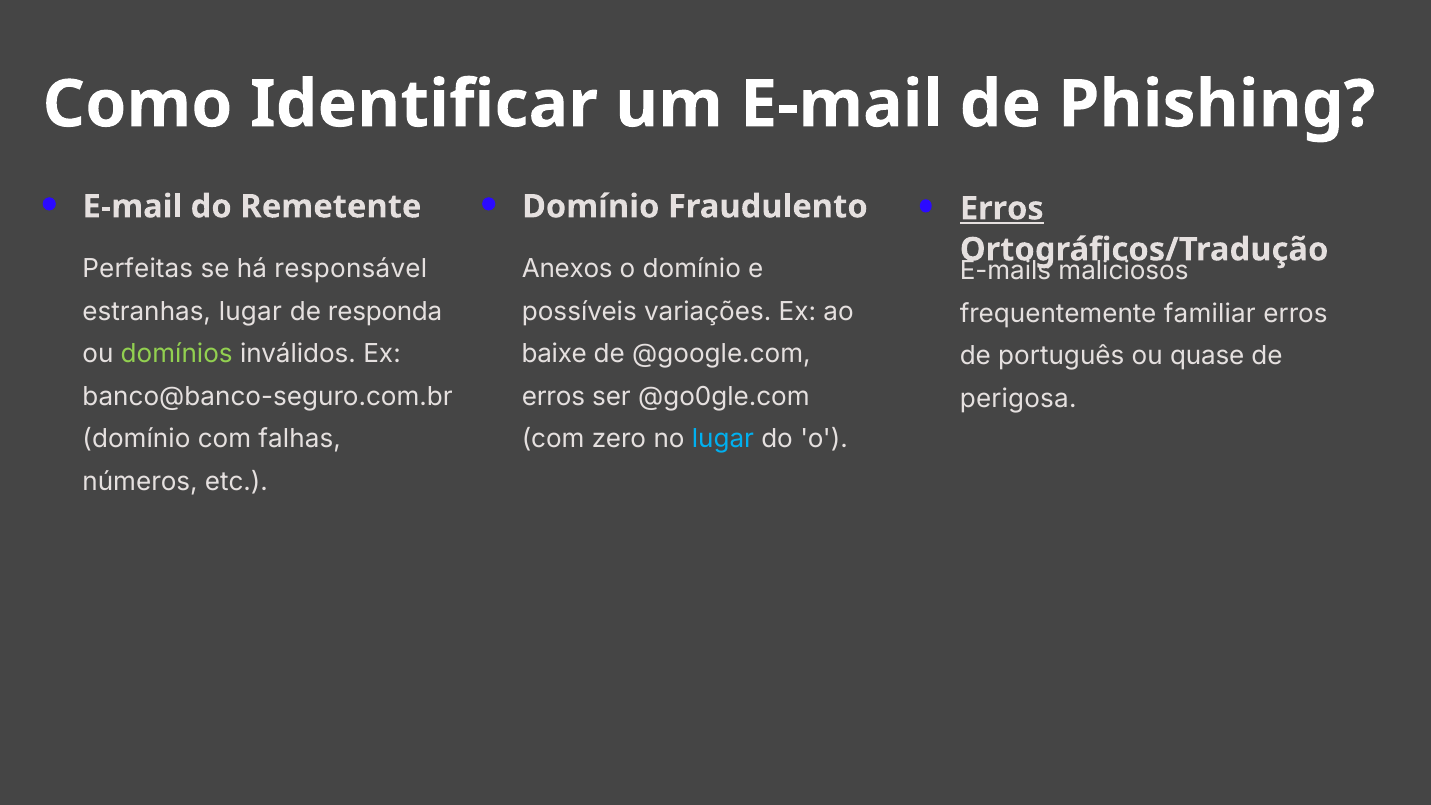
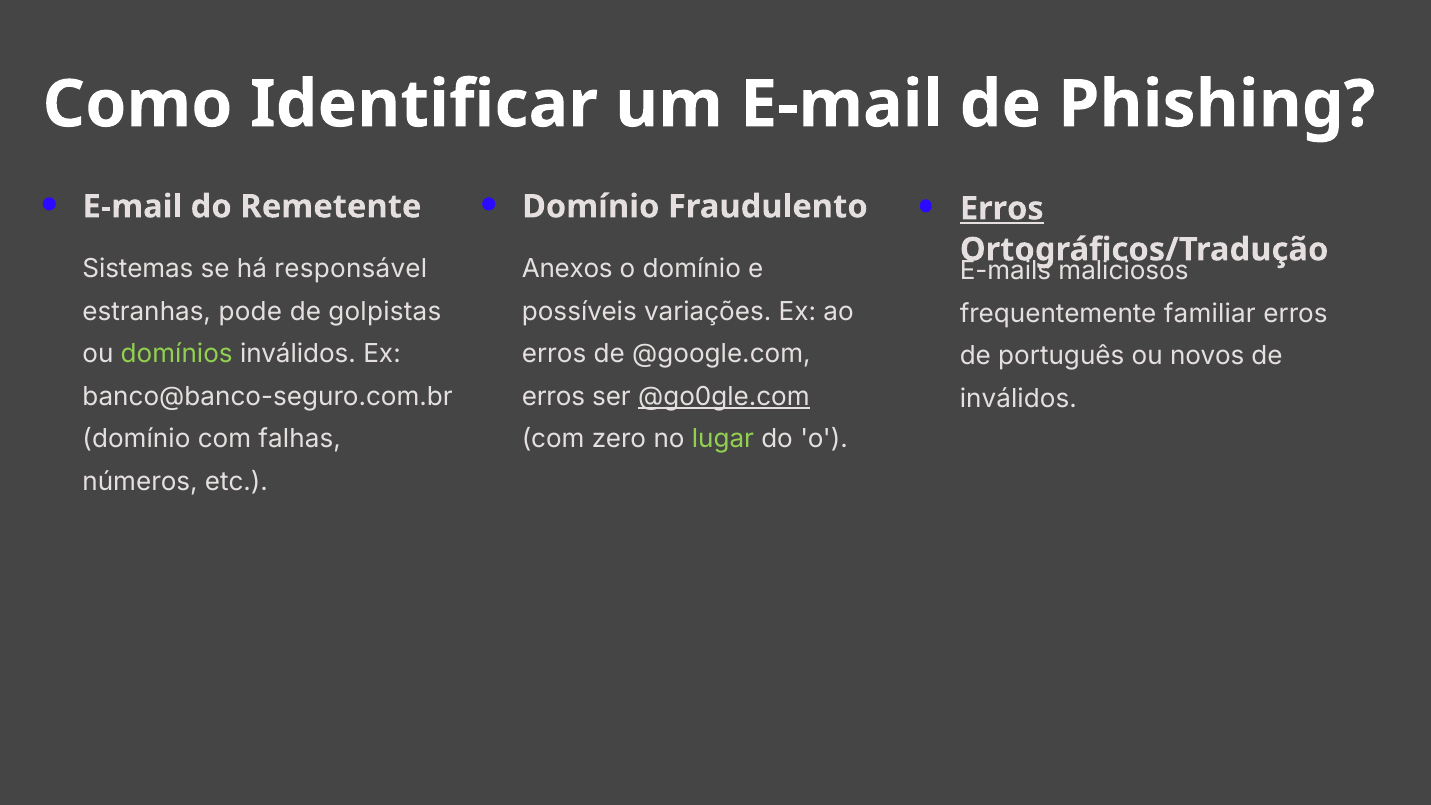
Perfeitas: Perfeitas -> Sistemas
estranhas lugar: lugar -> pode
responda: responda -> golpistas
baixe at (554, 354): baixe -> erros
quase: quase -> novos
@go0gle.com underline: none -> present
perigosa at (1018, 399): perigosa -> inválidos
lugar at (723, 439) colour: light blue -> light green
